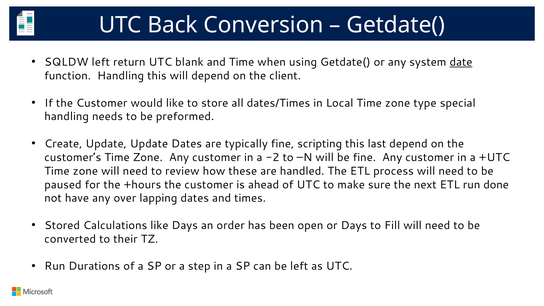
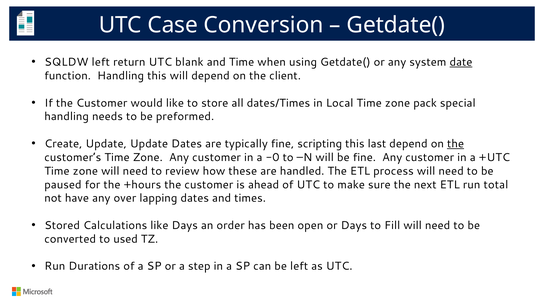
Back: Back -> Case
type: type -> pack
the at (456, 144) underline: none -> present
-2: -2 -> -0
done: done -> total
their: their -> used
